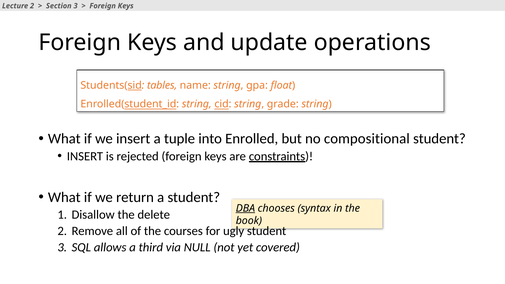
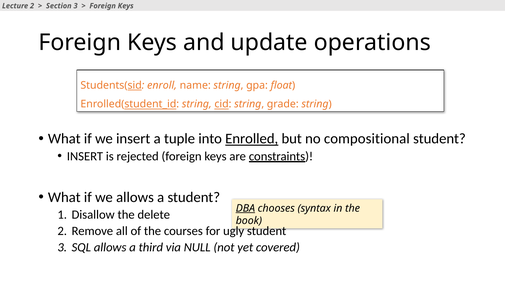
tables: tables -> enroll
Enrolled underline: none -> present
we return: return -> allows
